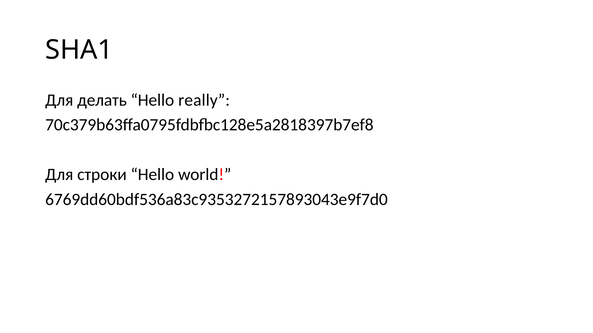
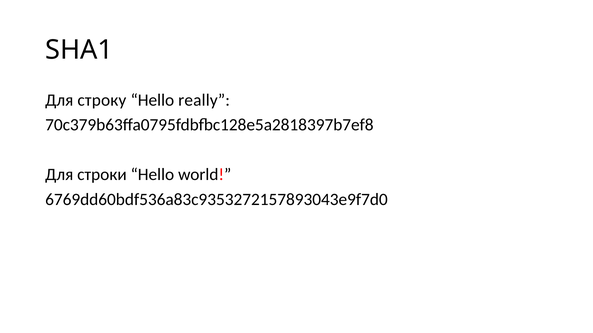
делать: делать -> строку
